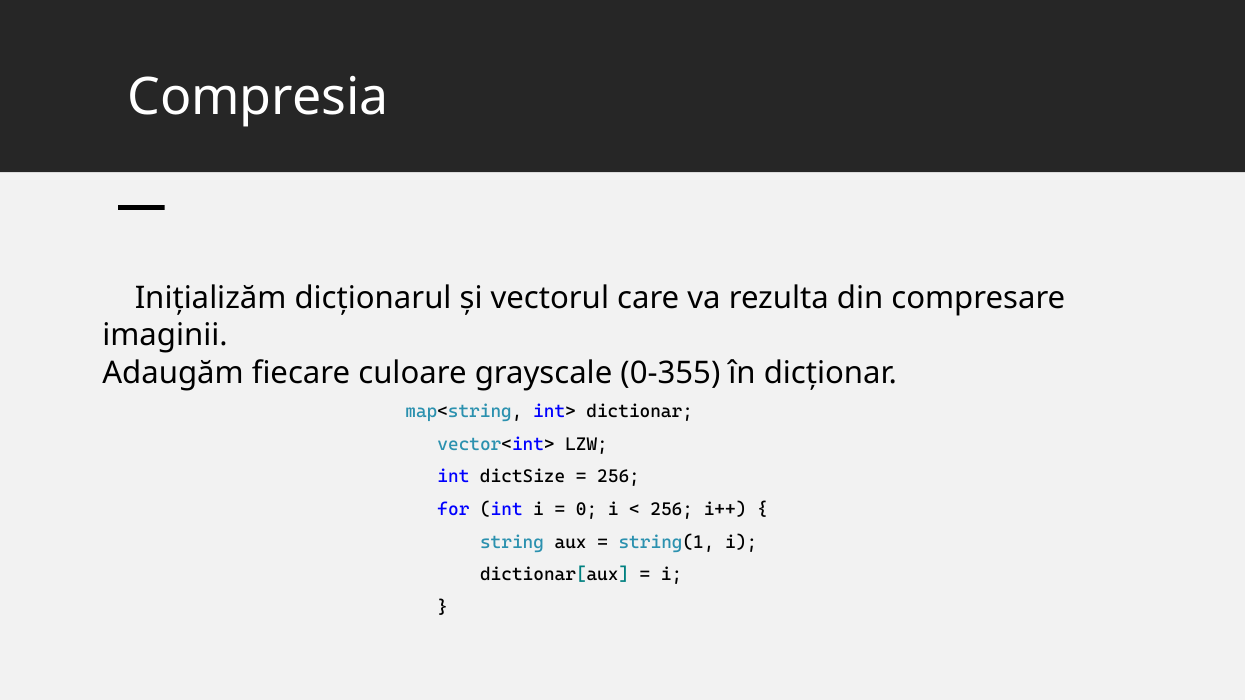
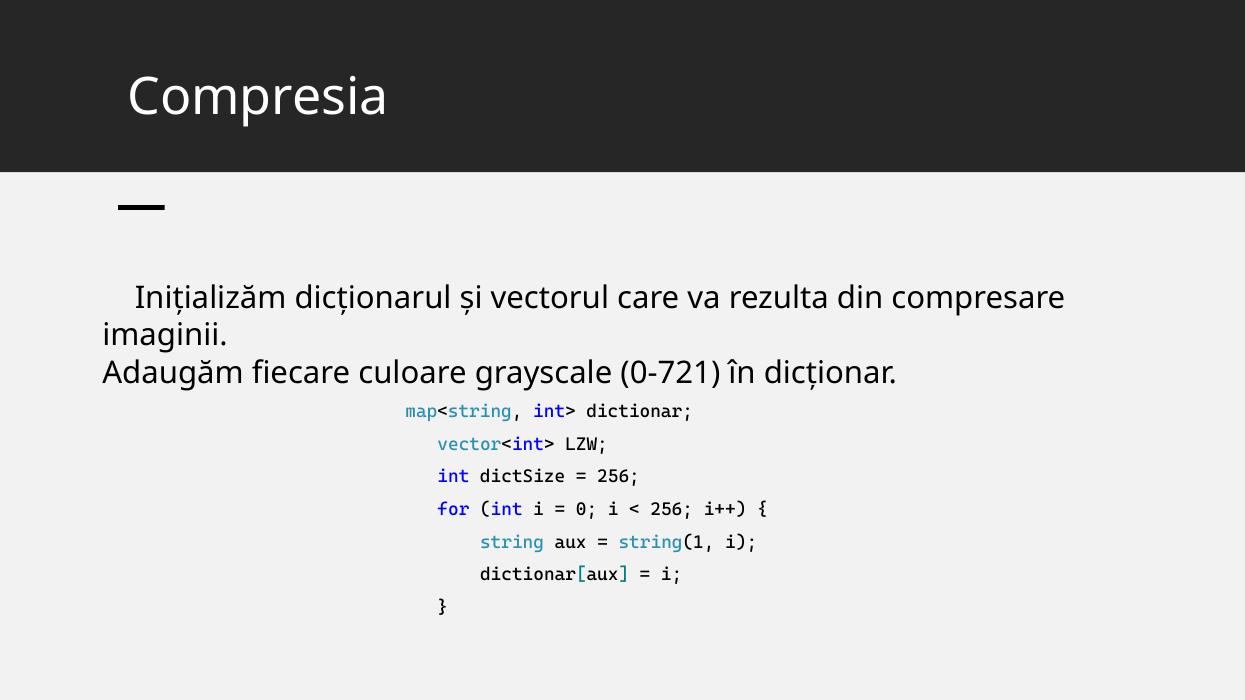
0-355: 0-355 -> 0-721
